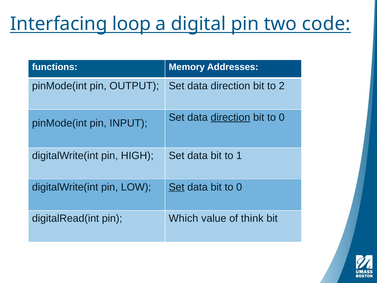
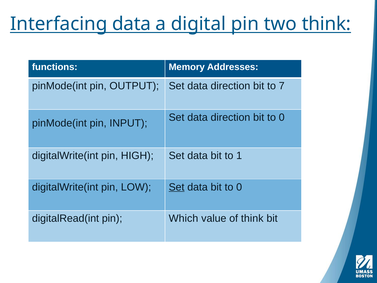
Interfacing loop: loop -> data
two code: code -> think
2: 2 -> 7
direction at (230, 117) underline: present -> none
